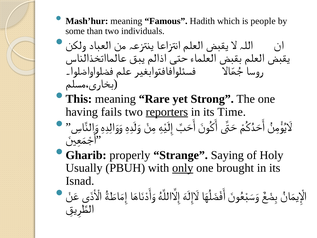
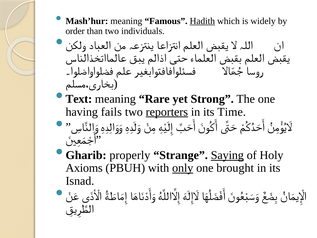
Hadith underline: none -> present
people: people -> widely
some: some -> order
This: This -> Text
Saying underline: none -> present
Usually: Usually -> Axioms
